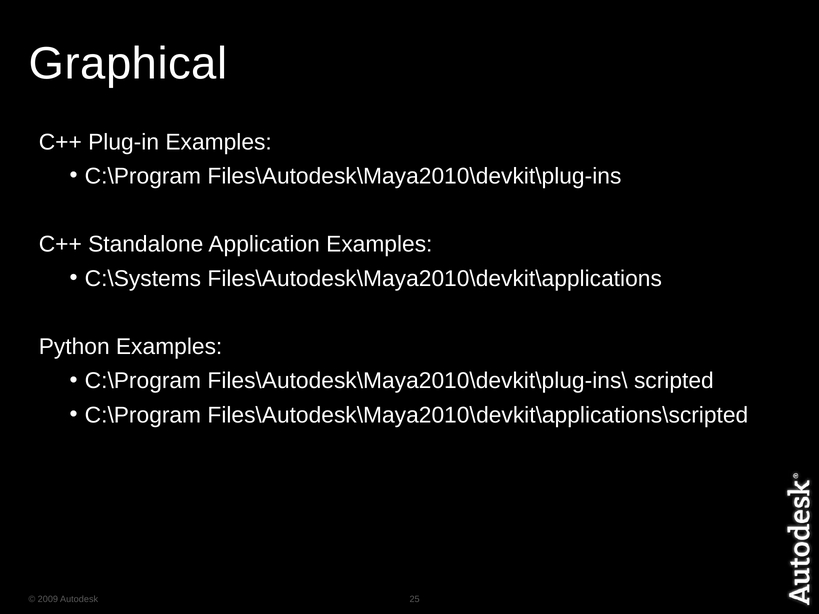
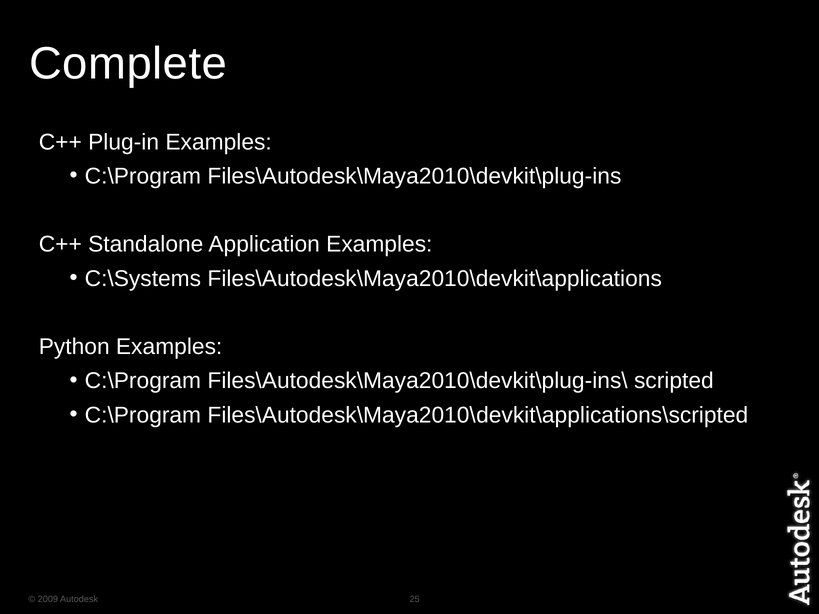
Graphical: Graphical -> Complete
